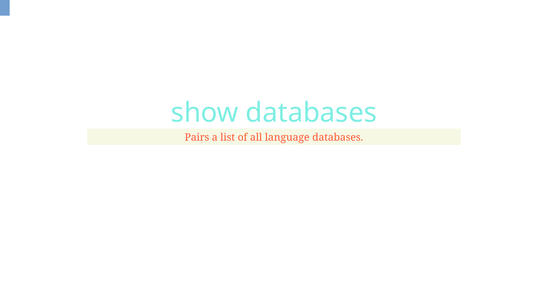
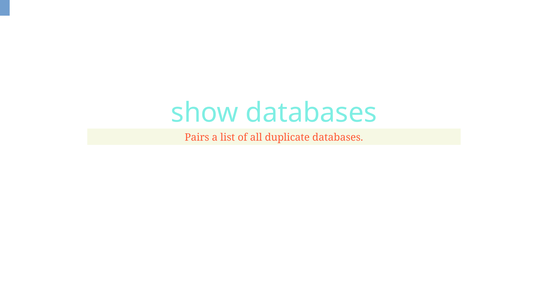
language: language -> duplicate
